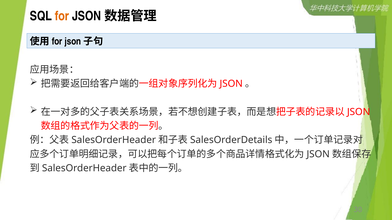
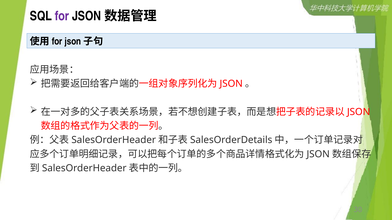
for colour: orange -> purple
